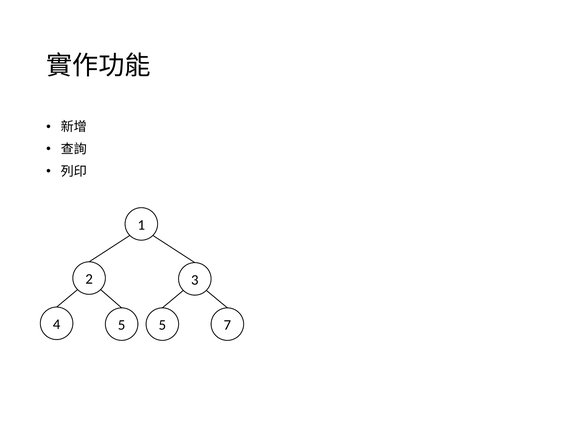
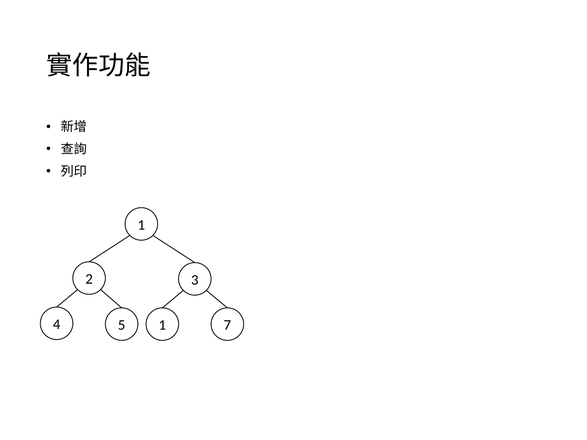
5 5: 5 -> 1
